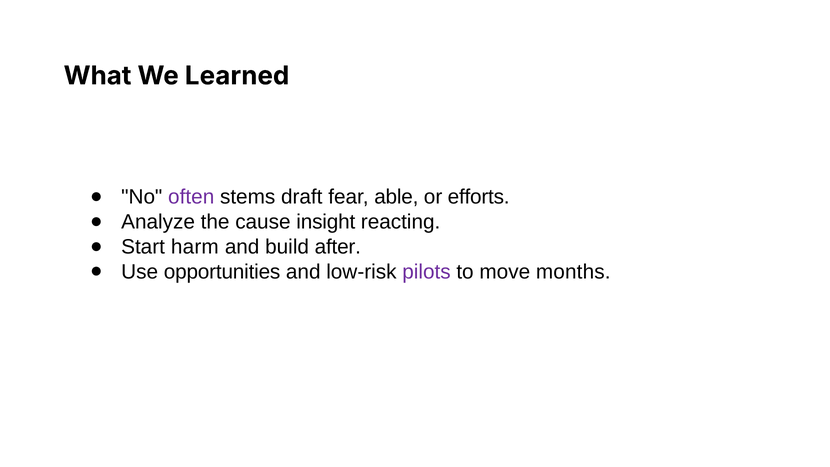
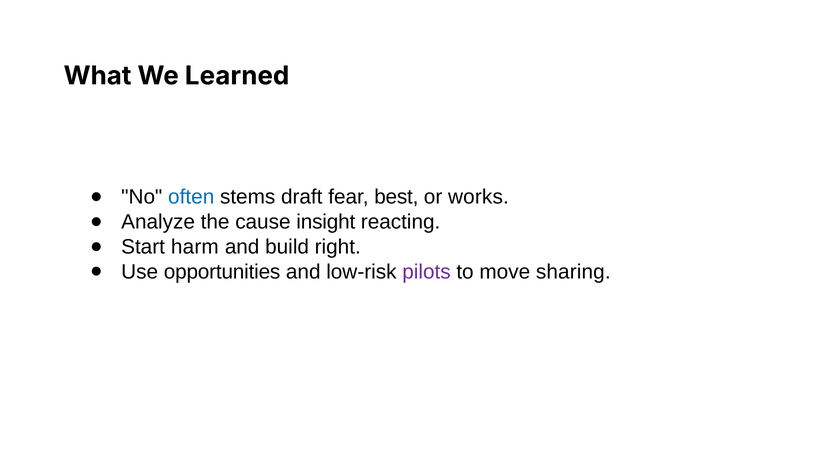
often colour: purple -> blue
able: able -> best
efforts: efforts -> works
after: after -> right
months: months -> sharing
